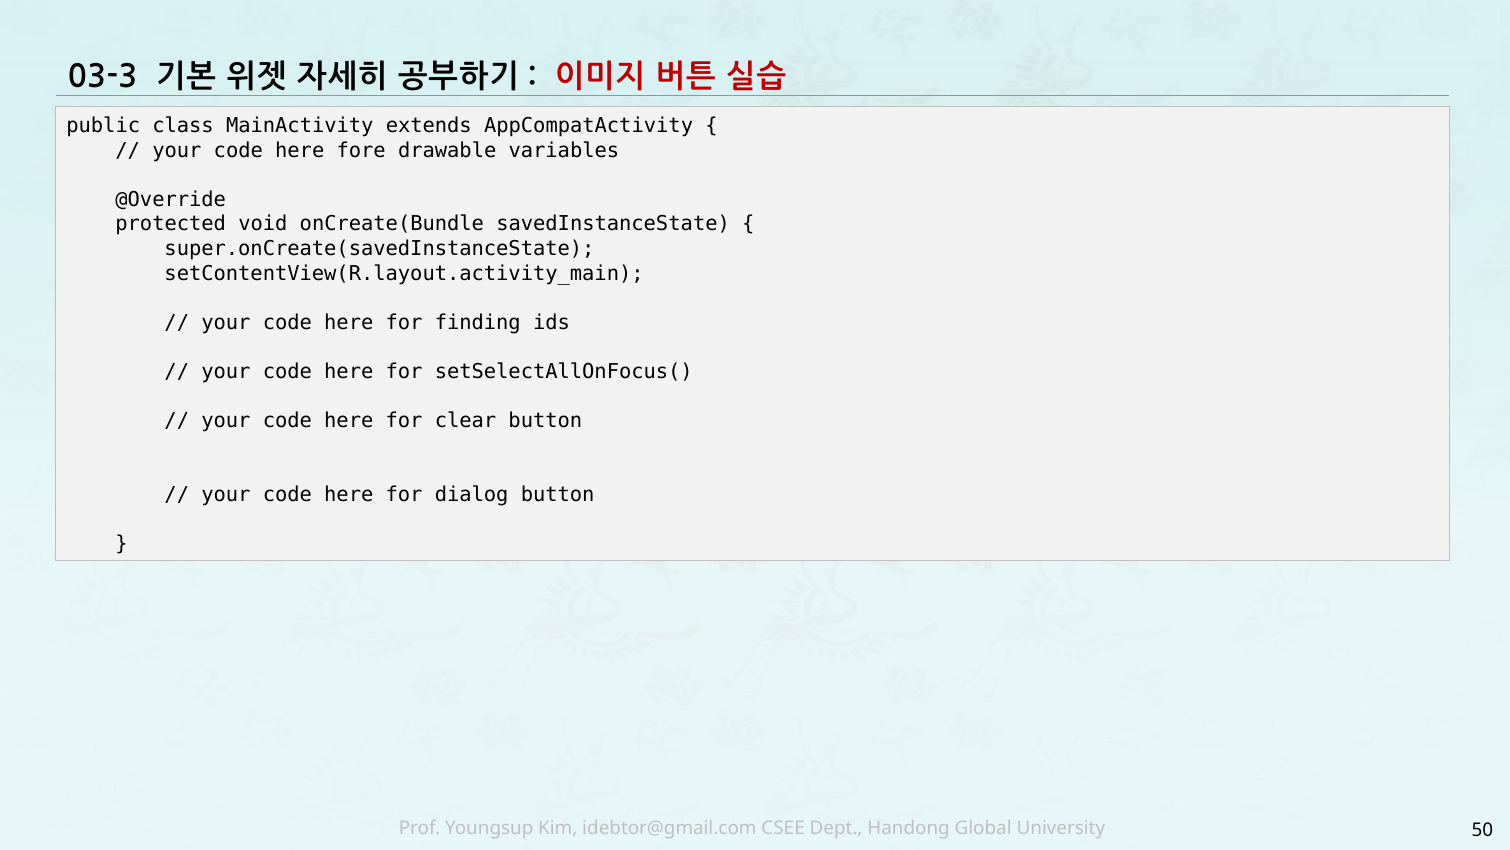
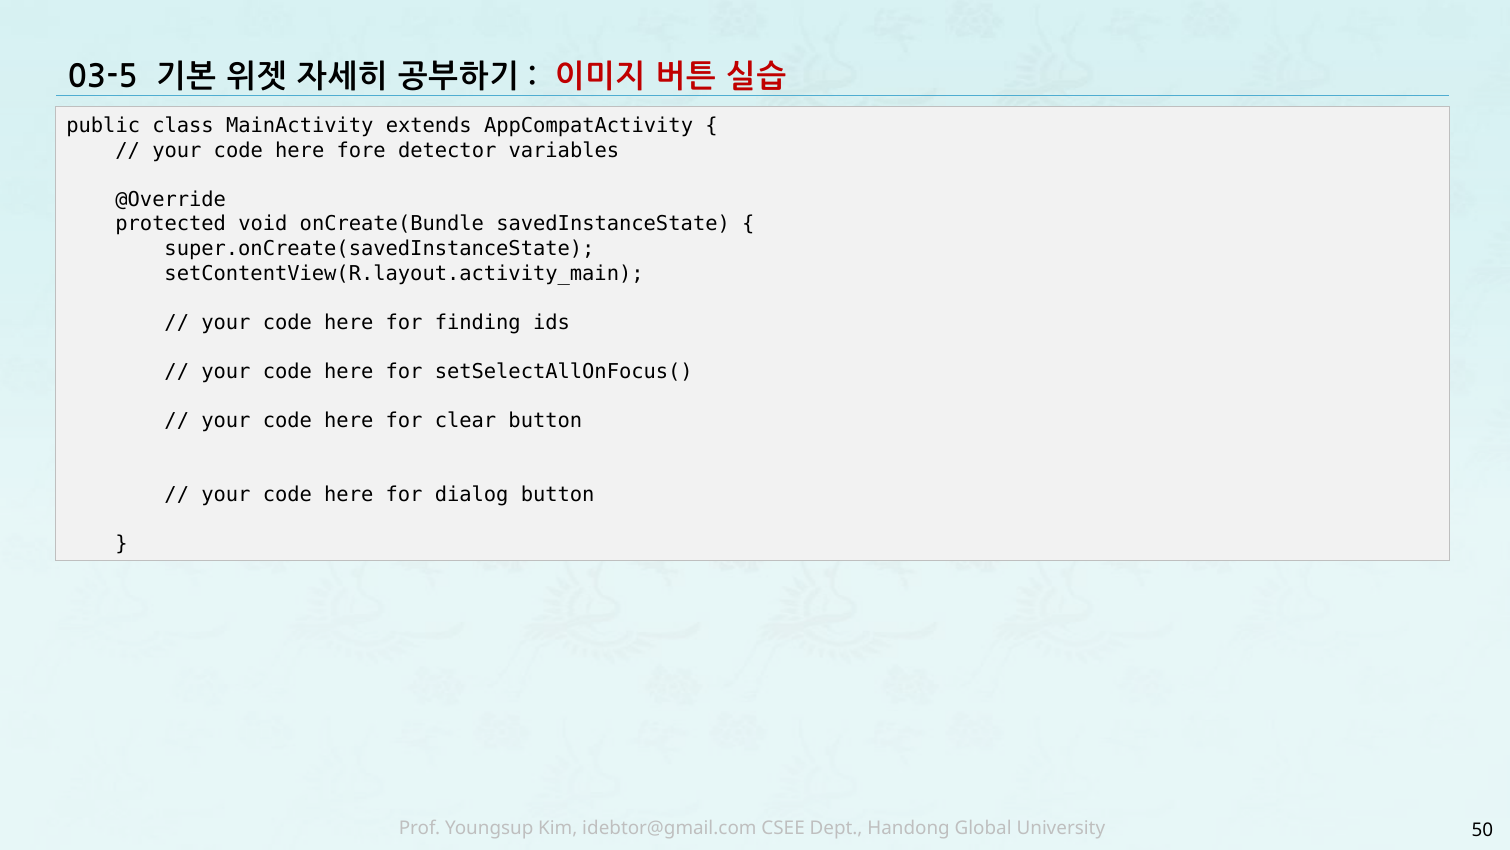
03-3: 03-3 -> 03-5
drawable: drawable -> detector
